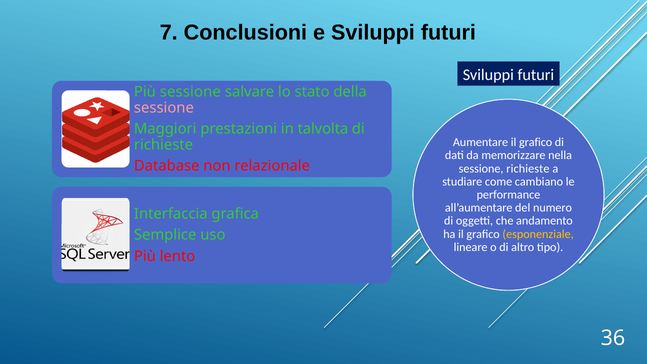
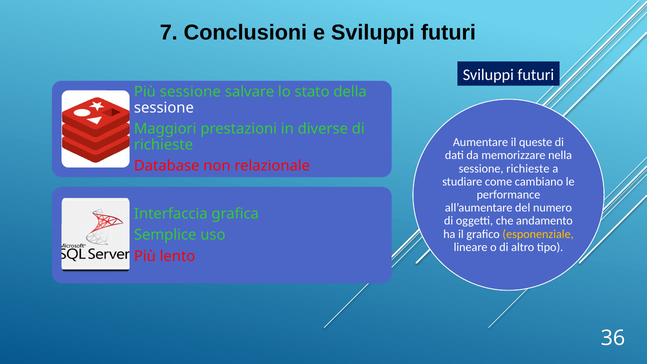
sessione at (164, 108) colour: pink -> white
talvolta: talvolta -> diverse
Aumentare il grafico: grafico -> queste
